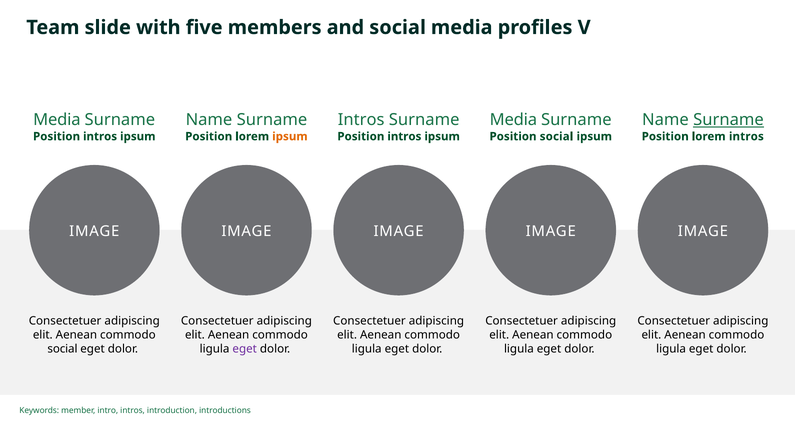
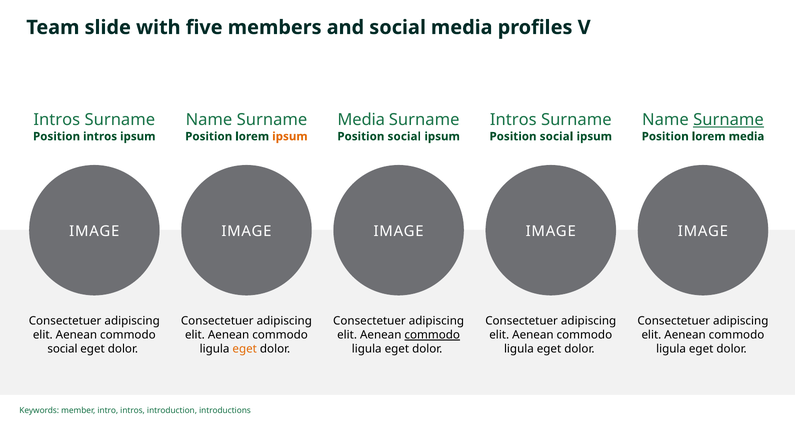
Media at (57, 120): Media -> Intros
Intros at (361, 120): Intros -> Media
Media at (513, 120): Media -> Intros
intros at (404, 137): intros -> social
lorem intros: intros -> media
commodo at (432, 335) underline: none -> present
eget at (245, 349) colour: purple -> orange
